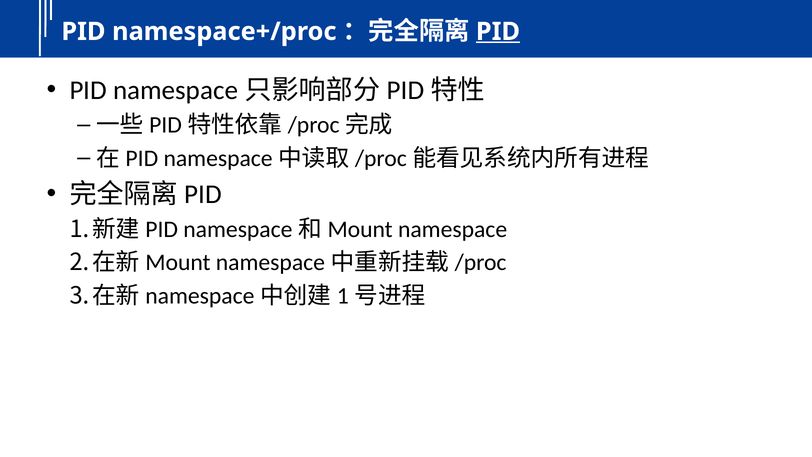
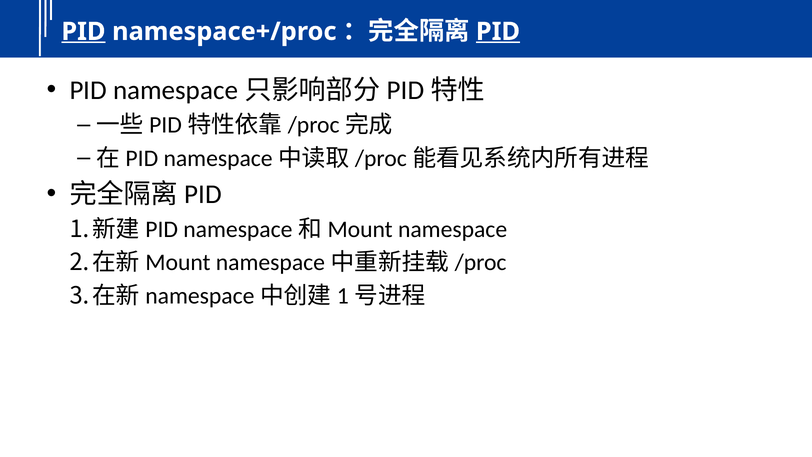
PID at (83, 32) underline: none -> present
